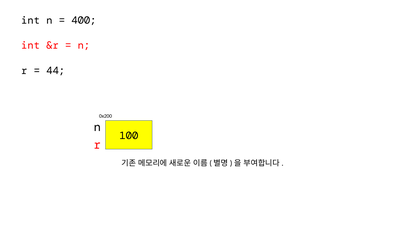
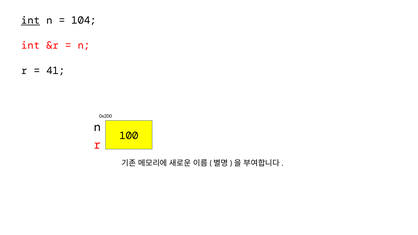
int at (31, 20) underline: none -> present
400: 400 -> 104
44: 44 -> 41
